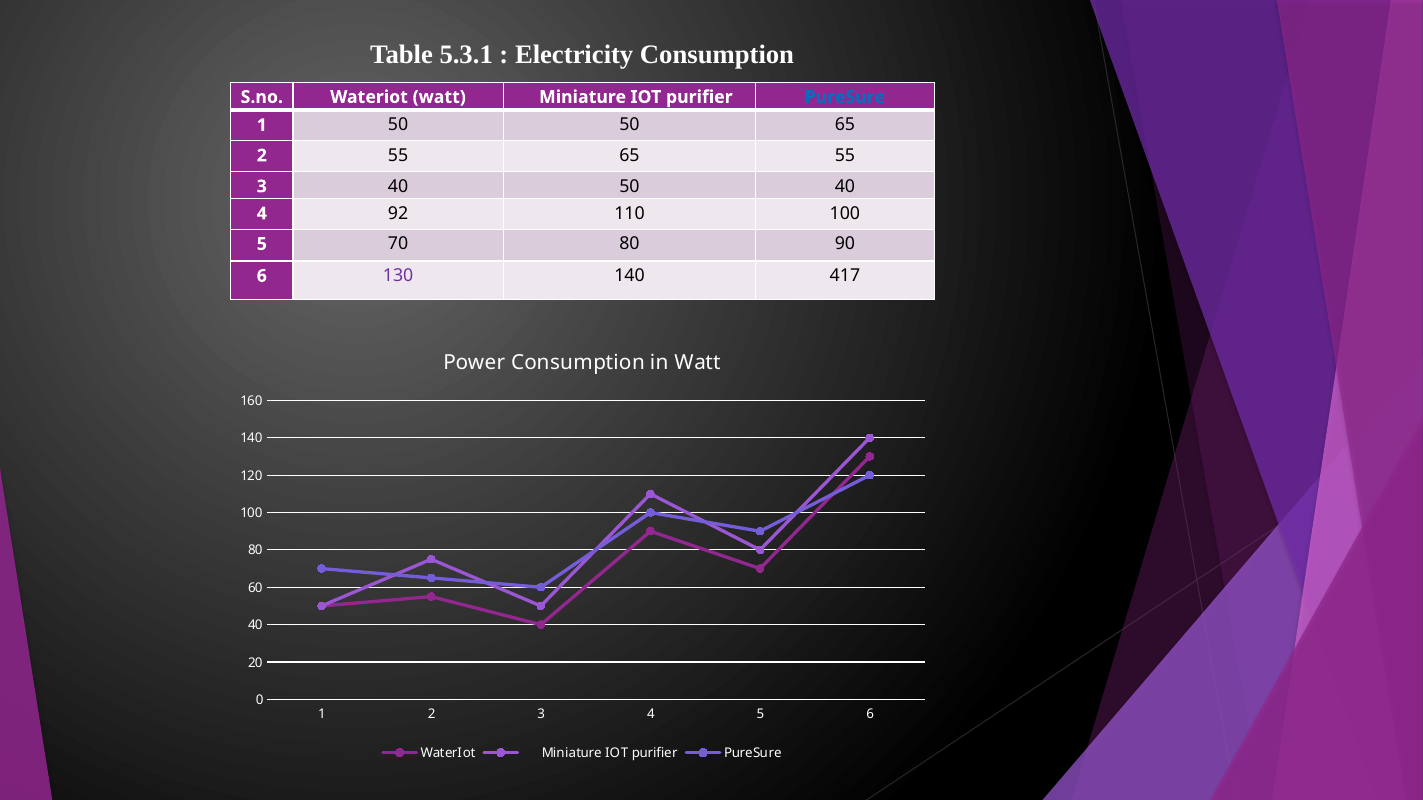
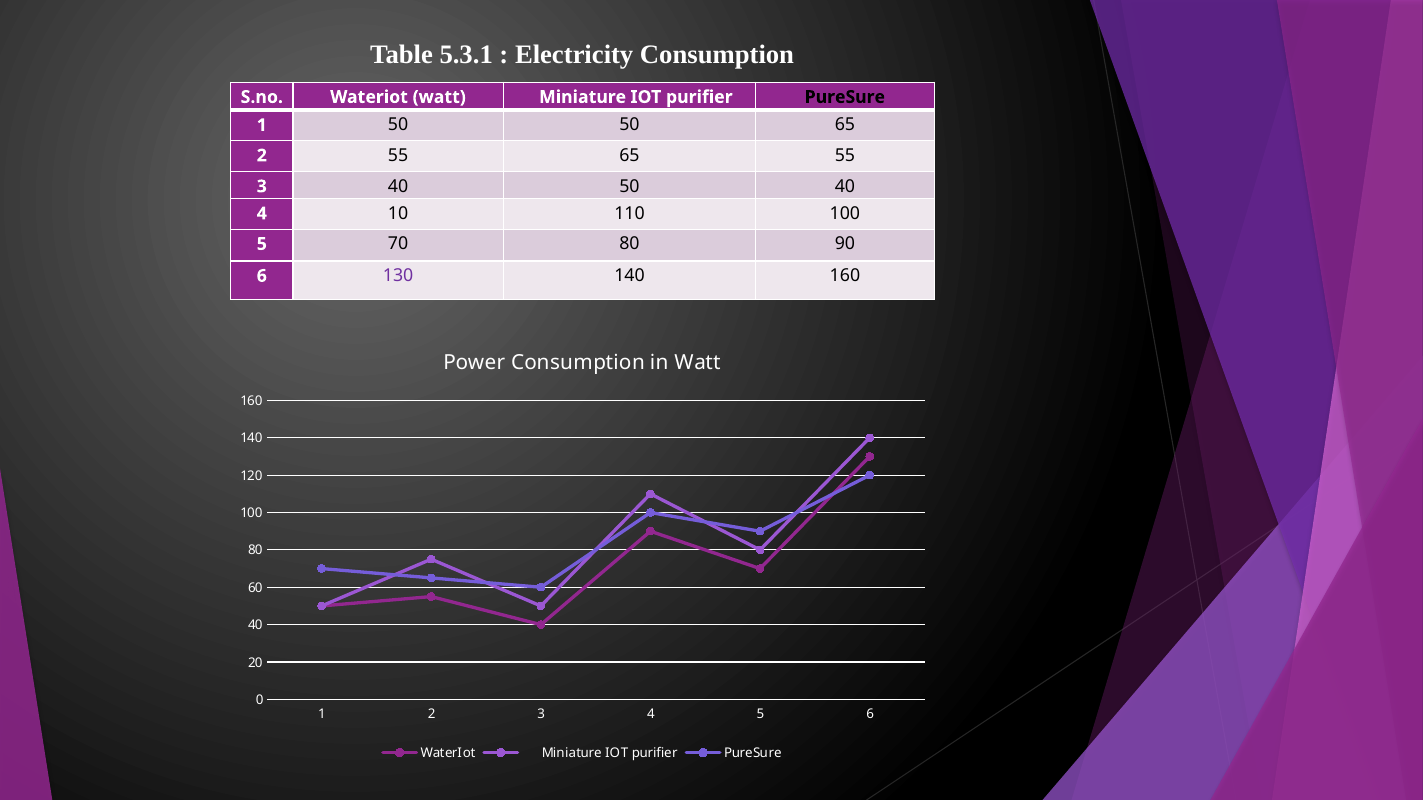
PureSure at (845, 97) colour: blue -> black
92: 92 -> 10
417 at (845, 276): 417 -> 160
